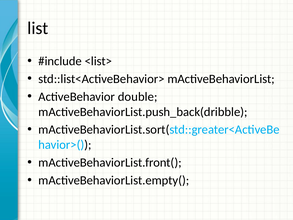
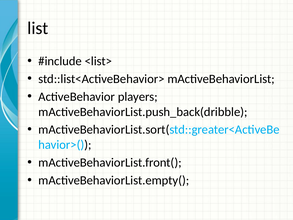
double: double -> players
